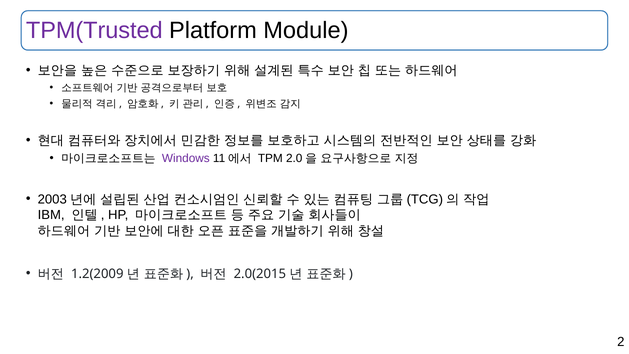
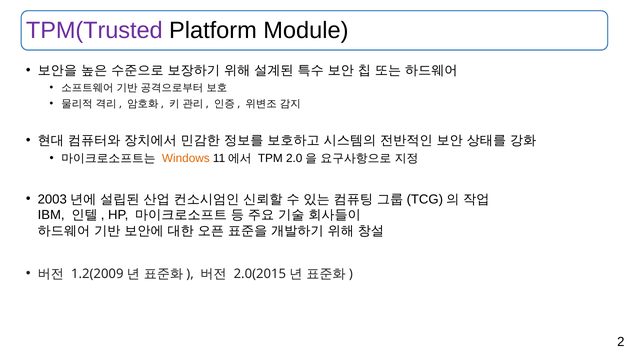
Windows colour: purple -> orange
